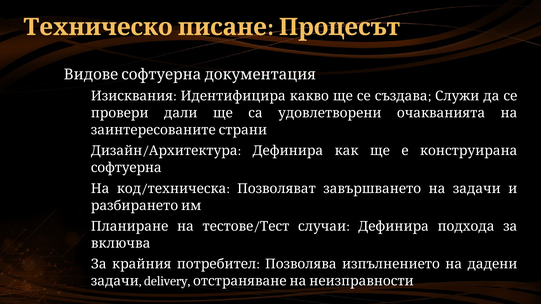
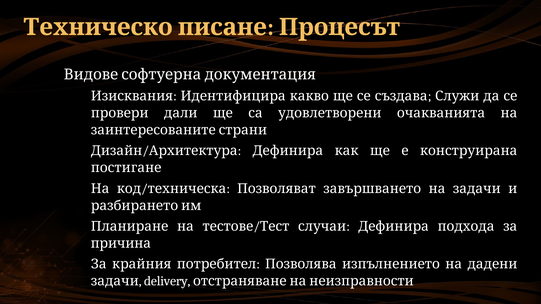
софтуерна: софтуерна -> постигане
включва: включва -> причина
